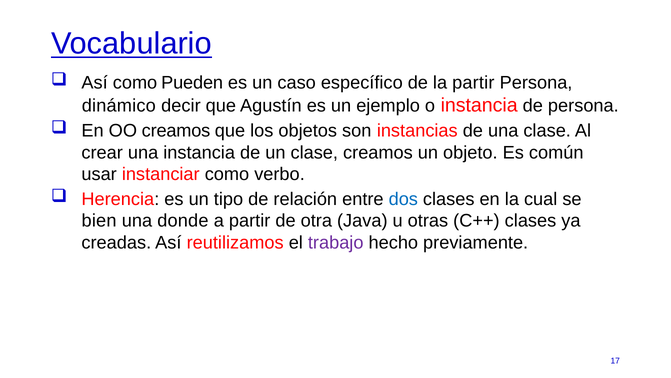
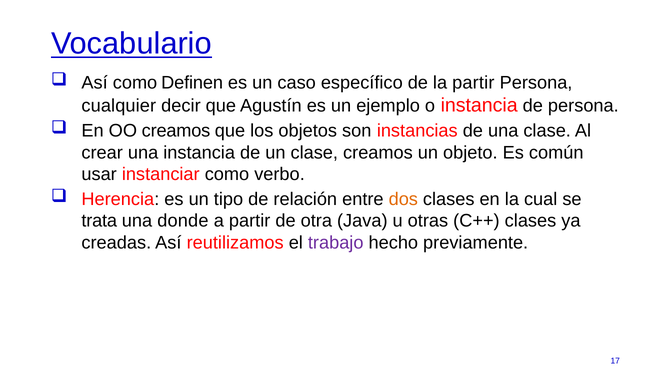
Pueden: Pueden -> Definen
dinámico: dinámico -> cualquier
dos colour: blue -> orange
bien: bien -> trata
